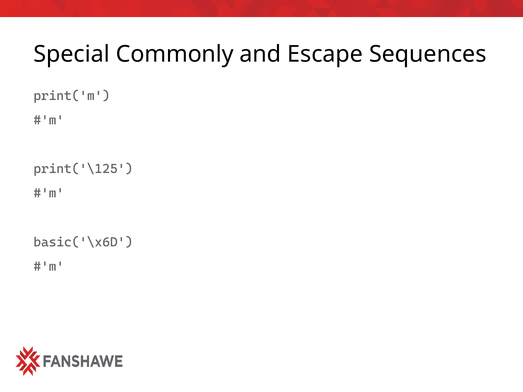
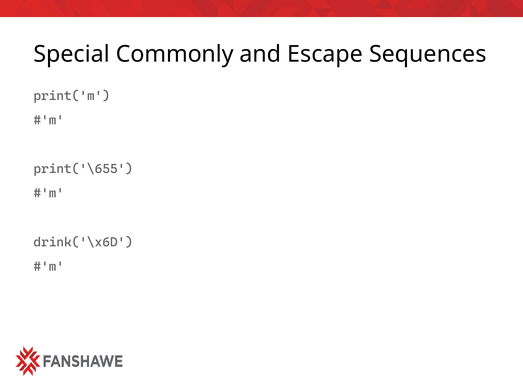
print('\125: print('\125 -> print('\655
basic('\x6D: basic('\x6D -> drink('\x6D
